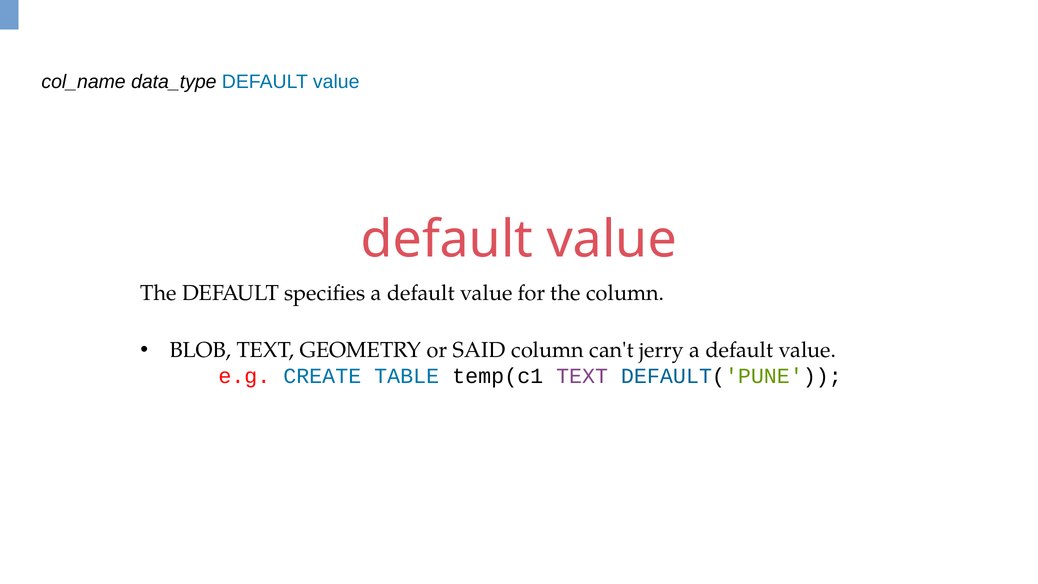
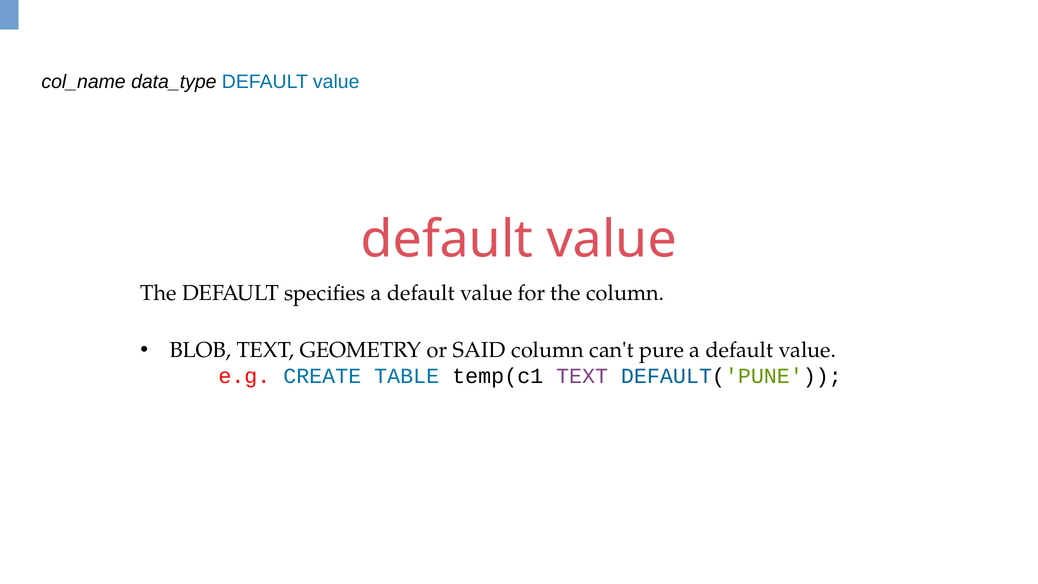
jerry: jerry -> pure
